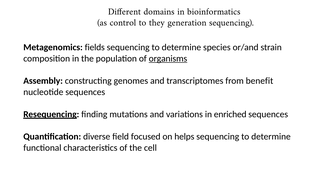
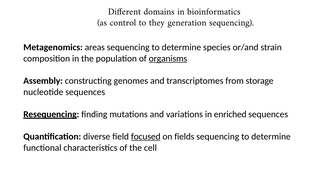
fields: fields -> areas
benefit: benefit -> storage
focused underline: none -> present
helps: helps -> fields
